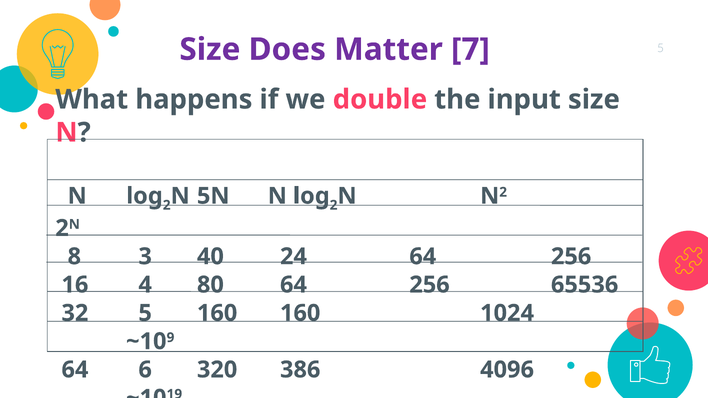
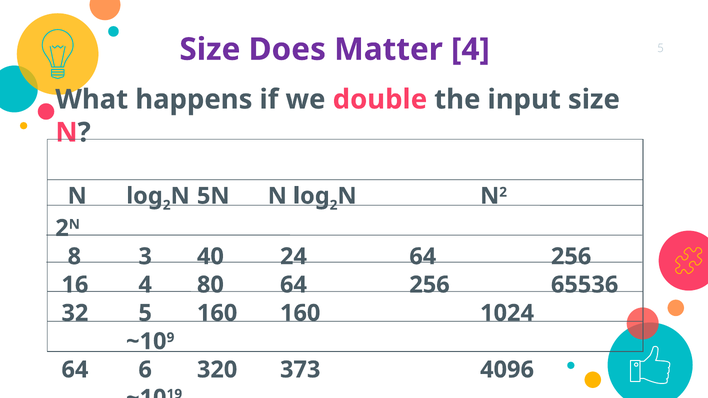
Matter 7: 7 -> 4
386: 386 -> 373
